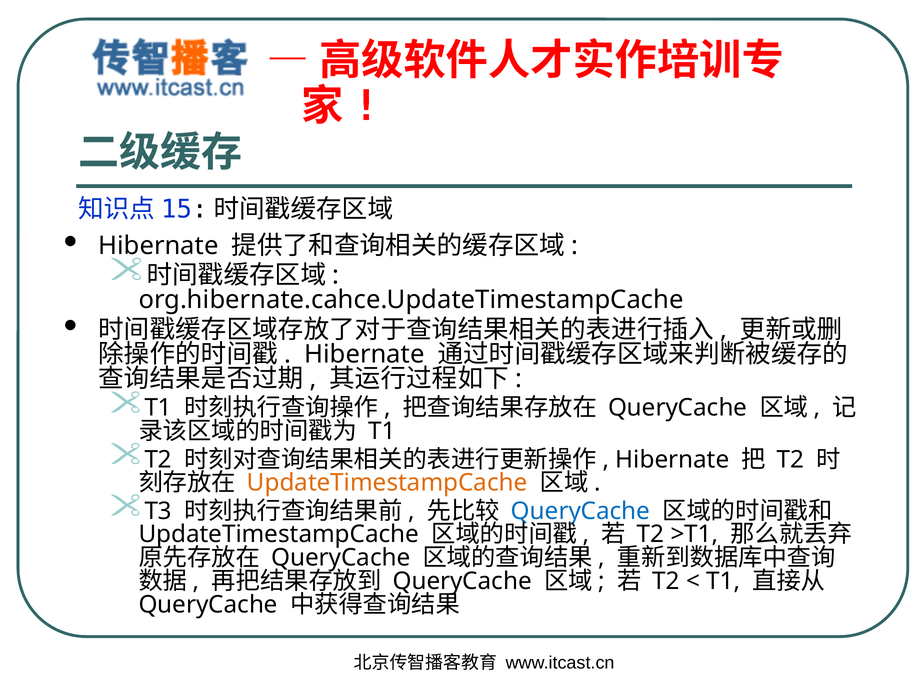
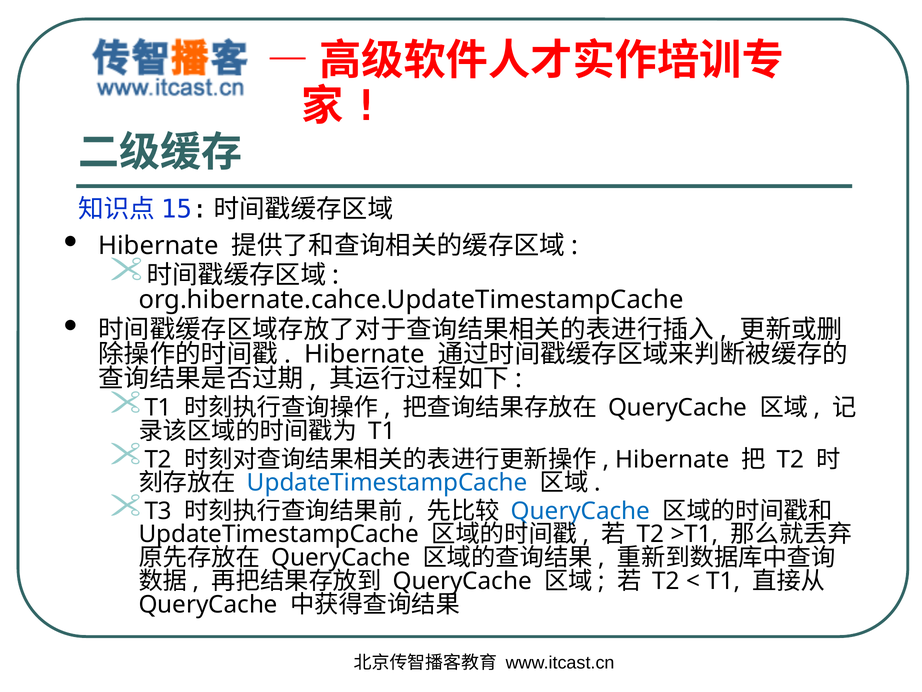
UpdateTimestampCache at (387, 482) colour: orange -> blue
